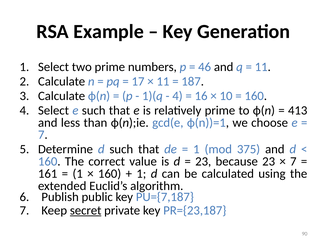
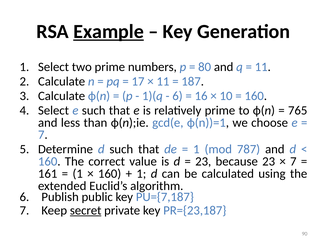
Example underline: none -> present
46: 46 -> 80
4 at (177, 96): 4 -> 6
413: 413 -> 765
375: 375 -> 787
